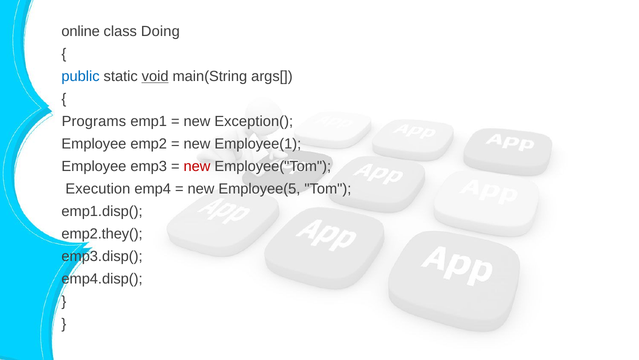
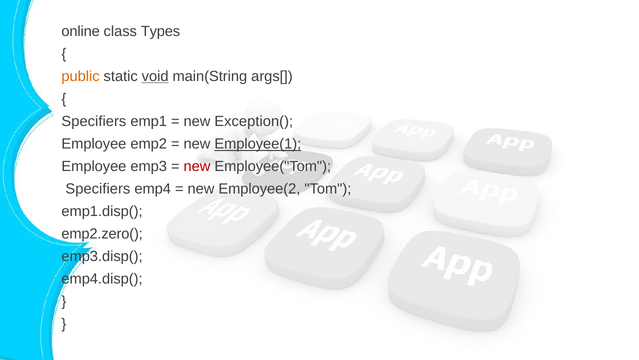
Doing: Doing -> Types
public colour: blue -> orange
Programs at (94, 121): Programs -> Specifiers
Employee(1 underline: none -> present
Execution at (98, 189): Execution -> Specifiers
Employee(5: Employee(5 -> Employee(2
emp2.they(: emp2.they( -> emp2.zero(
